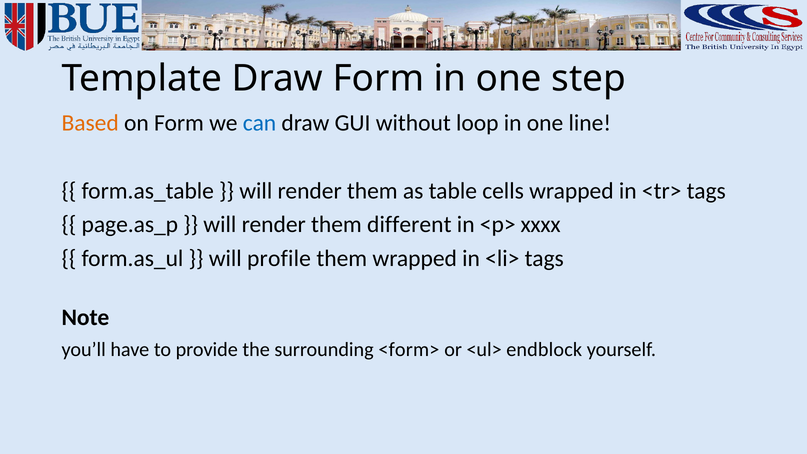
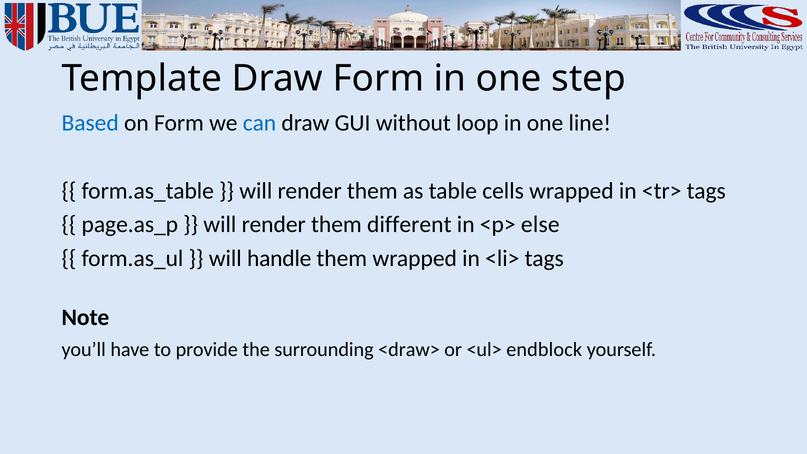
Based colour: orange -> blue
xxxx: xxxx -> else
profile: profile -> handle
<form>: <form> -> <draw>
